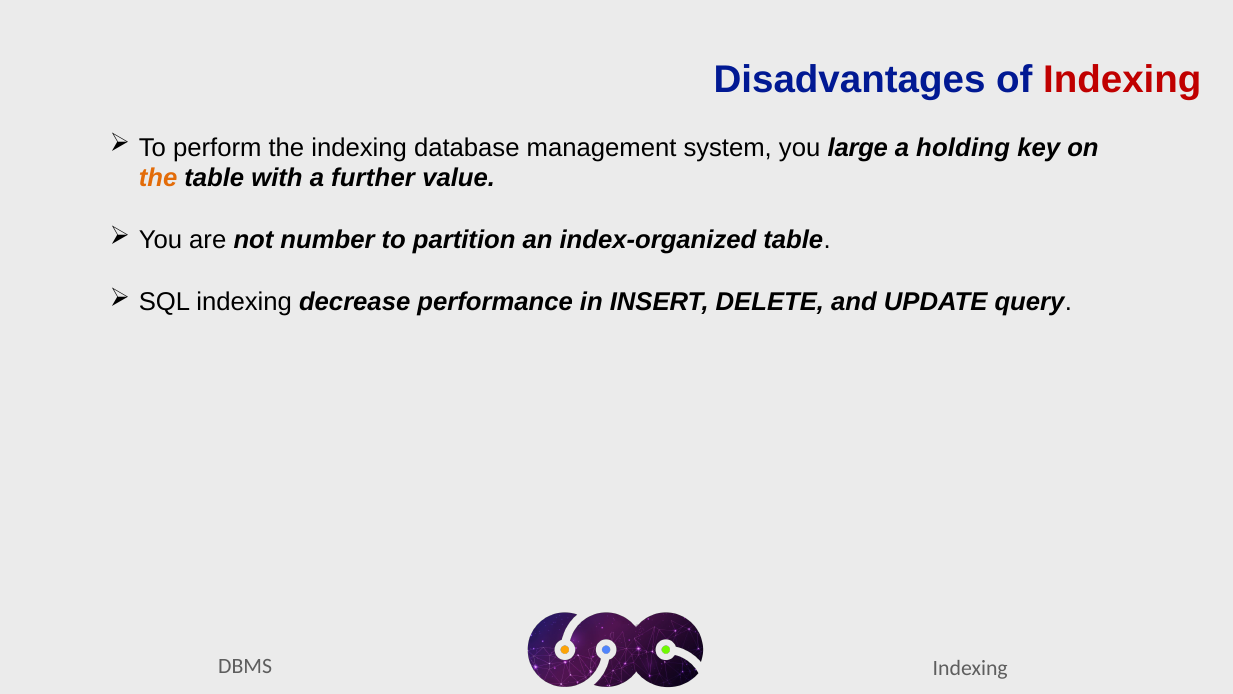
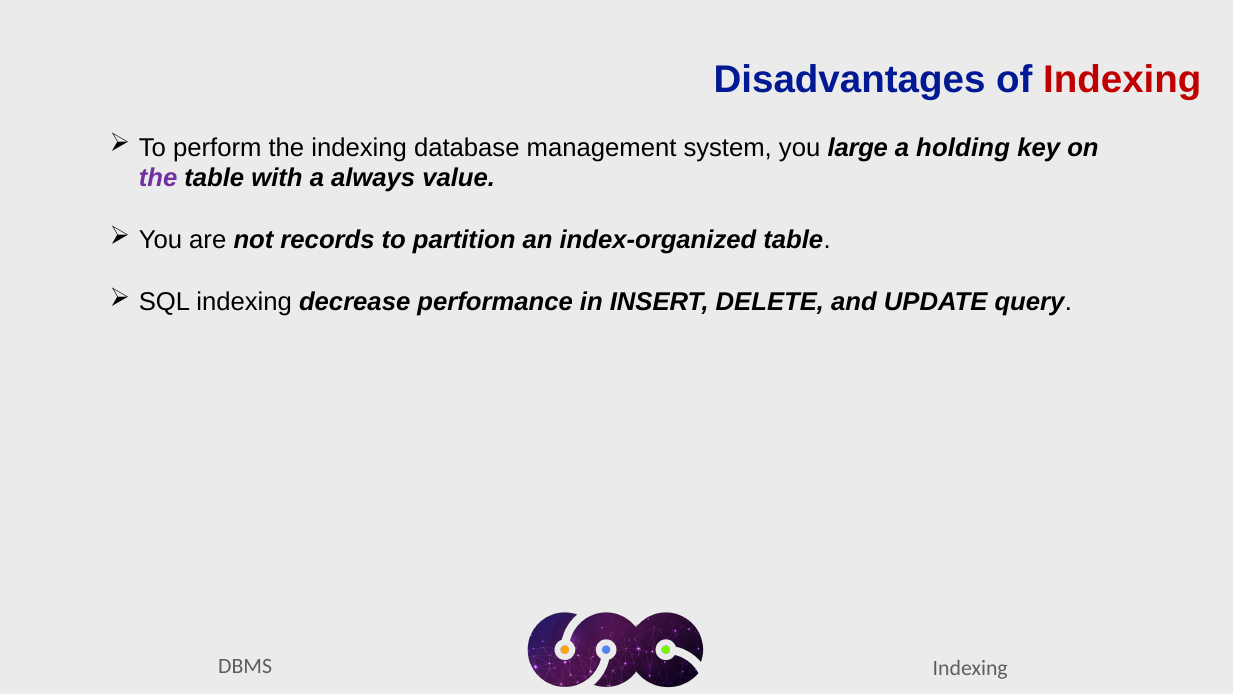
the at (158, 178) colour: orange -> purple
further: further -> always
number: number -> records
